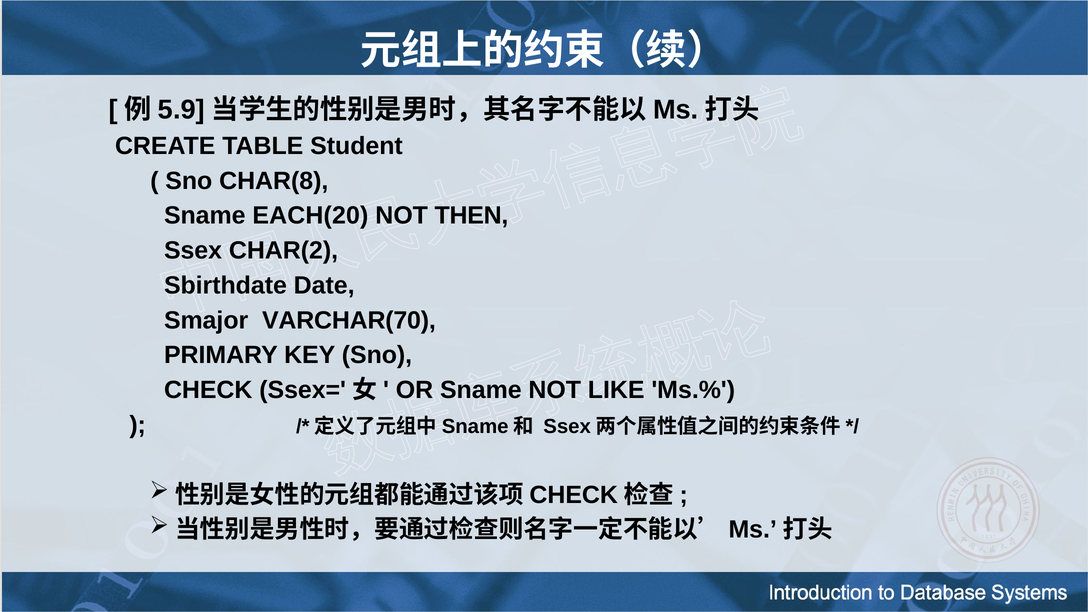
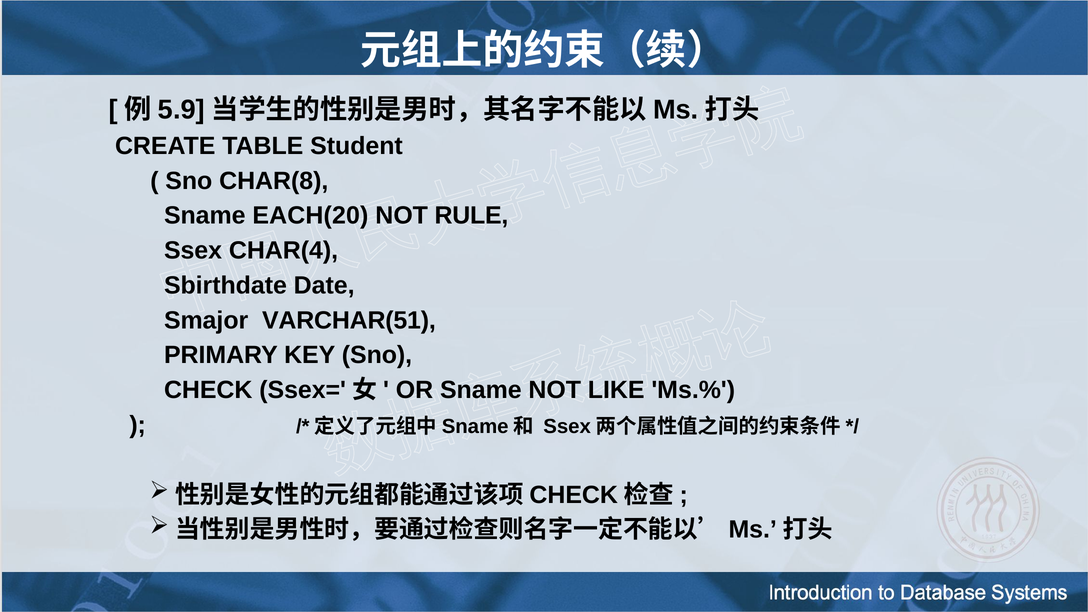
THEN: THEN -> RULE
CHAR(2: CHAR(2 -> CHAR(4
VARCHAR(70: VARCHAR(70 -> VARCHAR(51
